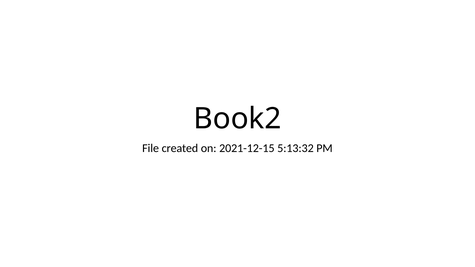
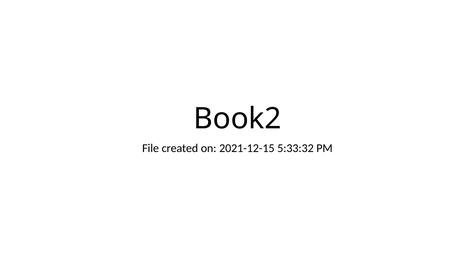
5:13:32: 5:13:32 -> 5:33:32
